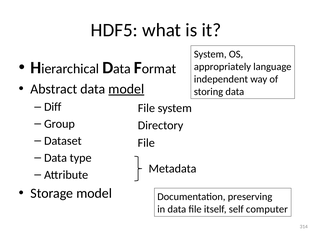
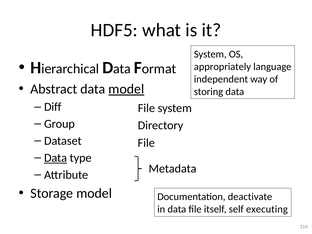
Data at (56, 158) underline: none -> present
preserving: preserving -> deactivate
computer: computer -> executing
